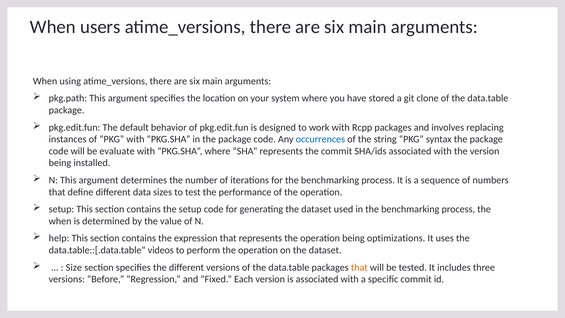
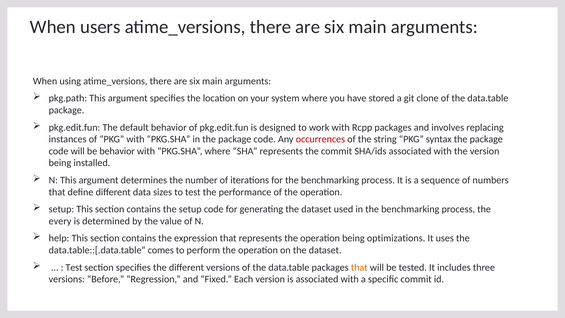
occurrences colour: blue -> red
be evaluate: evaluate -> behavior
when at (60, 221): when -> every
videos: videos -> comes
Size at (74, 267): Size -> Test
